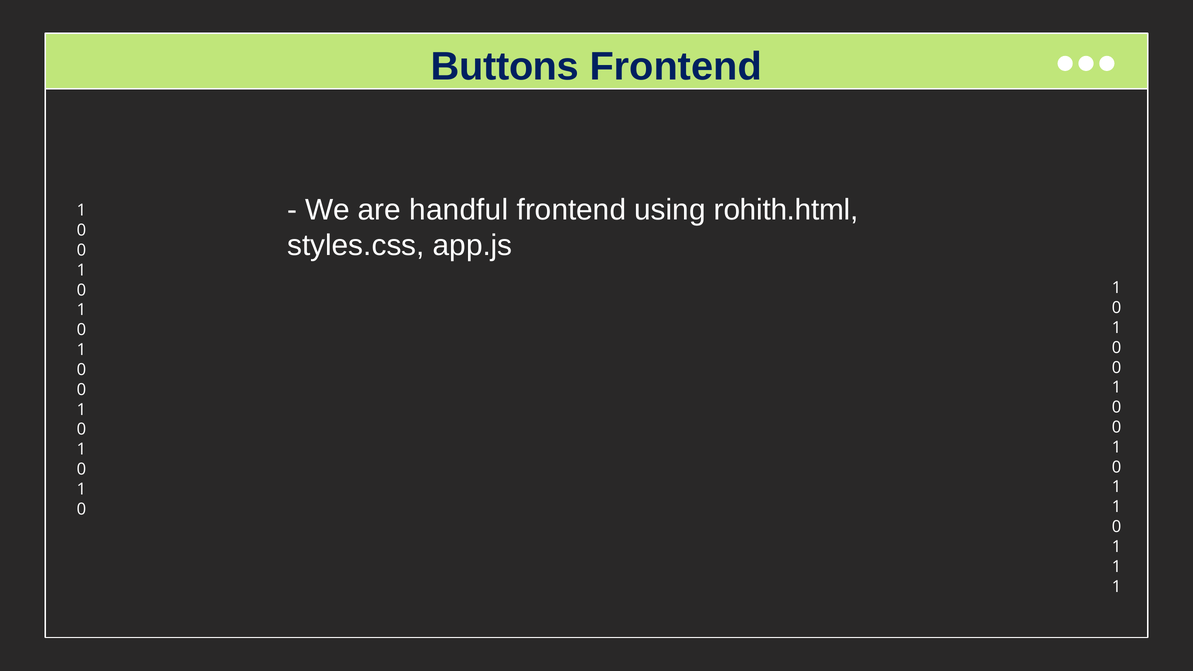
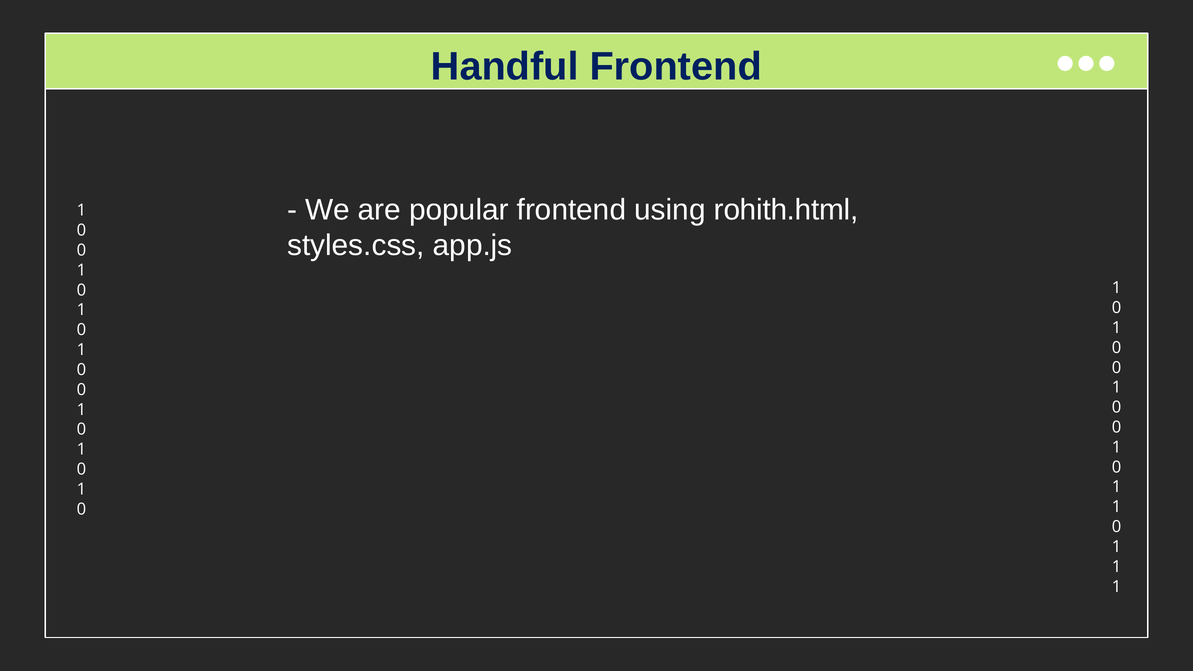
Buttons: Buttons -> Handful
handful: handful -> popular
